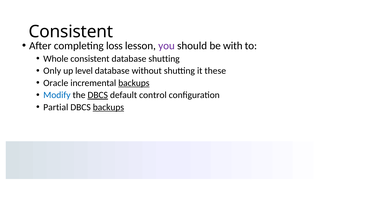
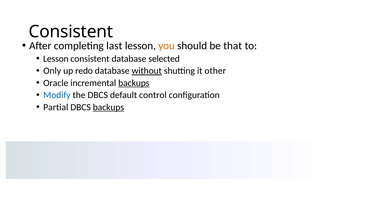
loss: loss -> last
you colour: purple -> orange
with: with -> that
Whole at (56, 59): Whole -> Lesson
database shutting: shutting -> selected
level: level -> redo
without underline: none -> present
these: these -> other
DBCS at (98, 95) underline: present -> none
